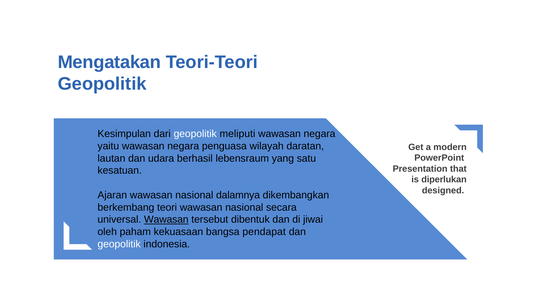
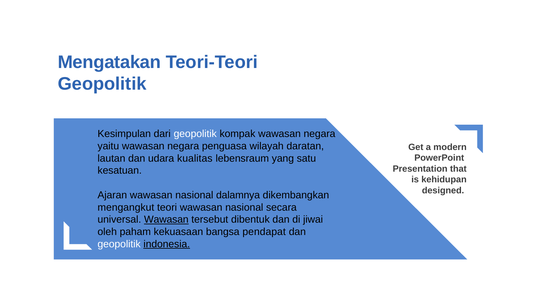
meliputi: meliputi -> kompak
berhasil: berhasil -> kualitas
diperlukan: diperlukan -> kehidupan
berkembang: berkembang -> mengangkut
indonesia underline: none -> present
